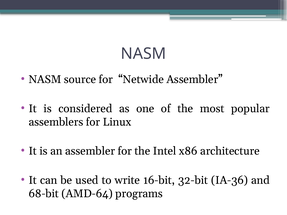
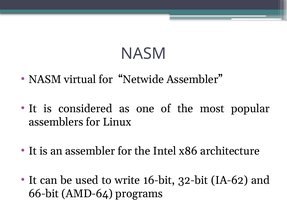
source: source -> virtual
IA-36: IA-36 -> IA-62
68-bit: 68-bit -> 66-bit
